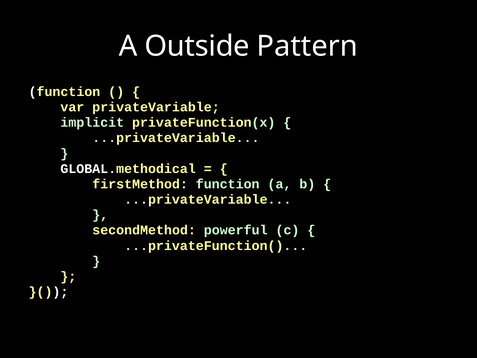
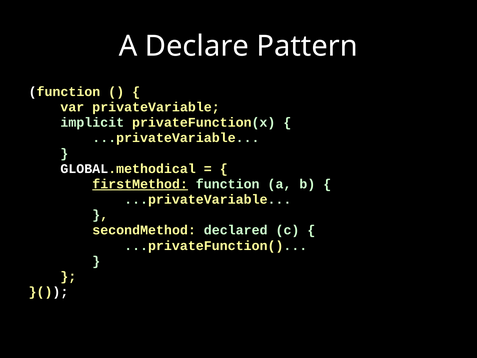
Outside: Outside -> Declare
firstMethod underline: none -> present
powerful: powerful -> declared
